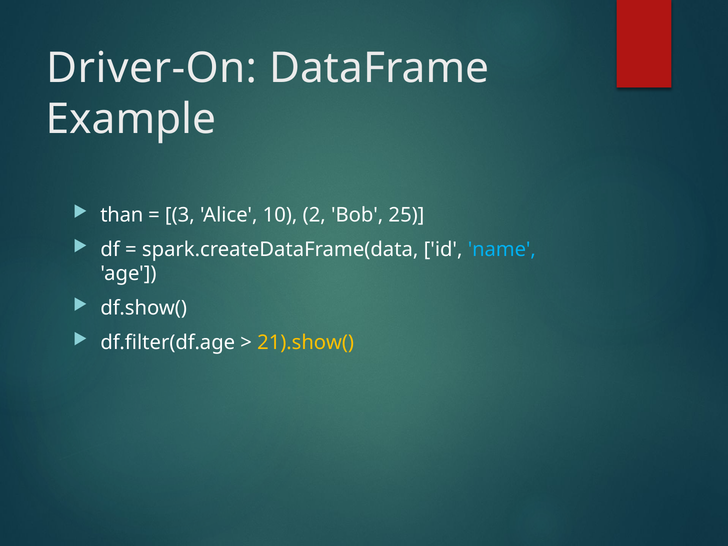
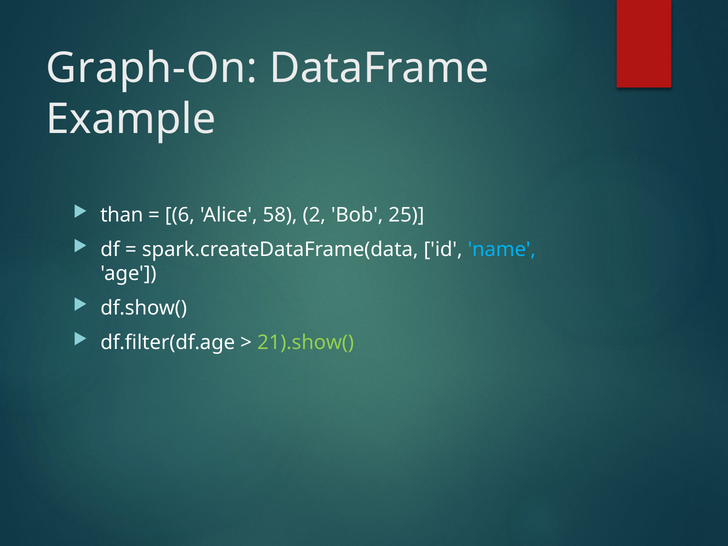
Driver-On: Driver-On -> Graph-On
3: 3 -> 6
10: 10 -> 58
21).show( colour: yellow -> light green
